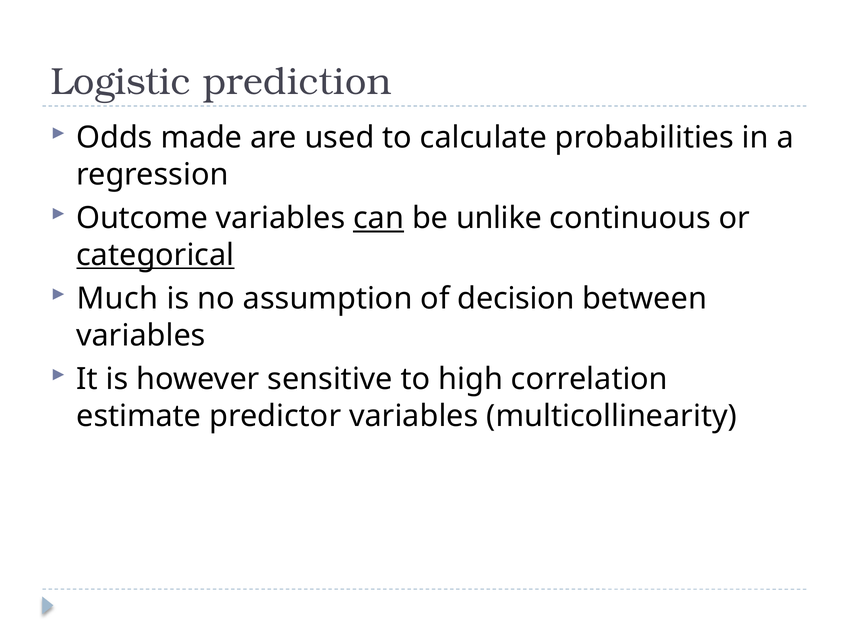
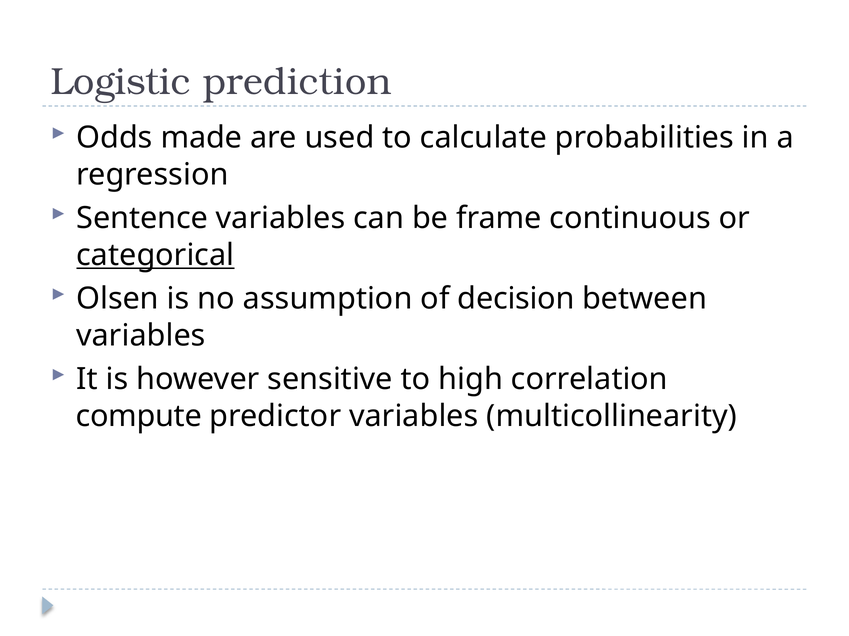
Outcome: Outcome -> Sentence
can underline: present -> none
unlike: unlike -> frame
Much: Much -> Olsen
estimate: estimate -> compute
